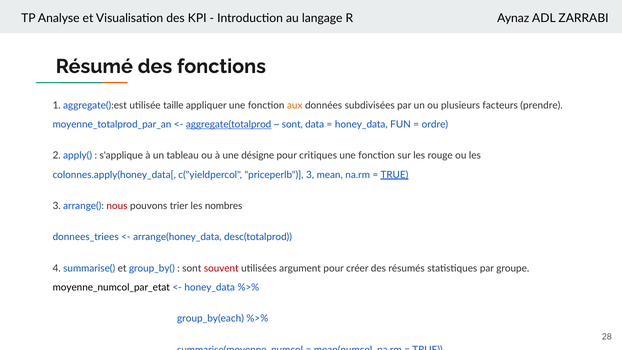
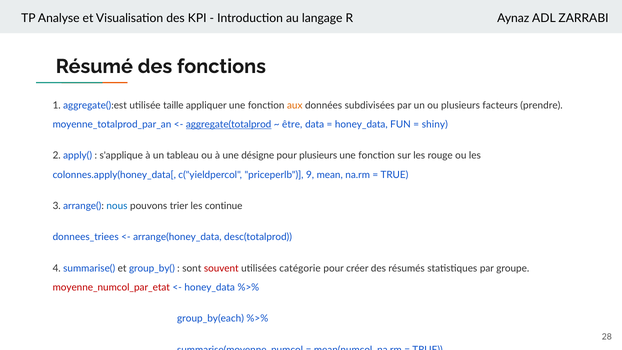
sont at (292, 124): sont -> être
ordre: ordre -> shiny
pour critiques: critiques -> plusieurs
priceperlb 3: 3 -> 9
TRUE at (394, 175) underline: present -> none
nous colour: red -> blue
nombres: nombres -> continue
argument: argument -> catégorie
moyenne_numcol_par_etat colour: black -> red
